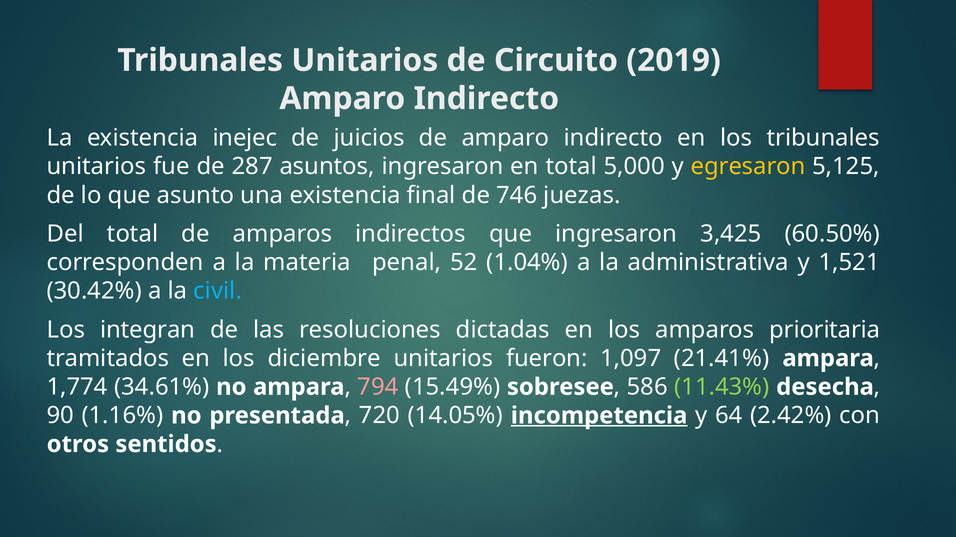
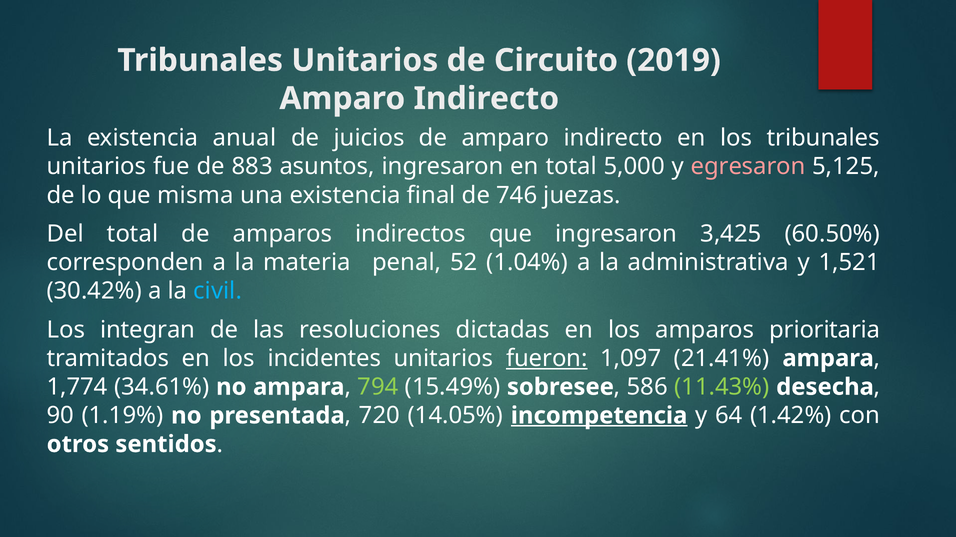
inejec: inejec -> anual
287: 287 -> 883
egresaron colour: yellow -> pink
asunto: asunto -> misma
diciembre: diciembre -> incidentes
fueron underline: none -> present
794 colour: pink -> light green
1.16%: 1.16% -> 1.19%
2.42%: 2.42% -> 1.42%
